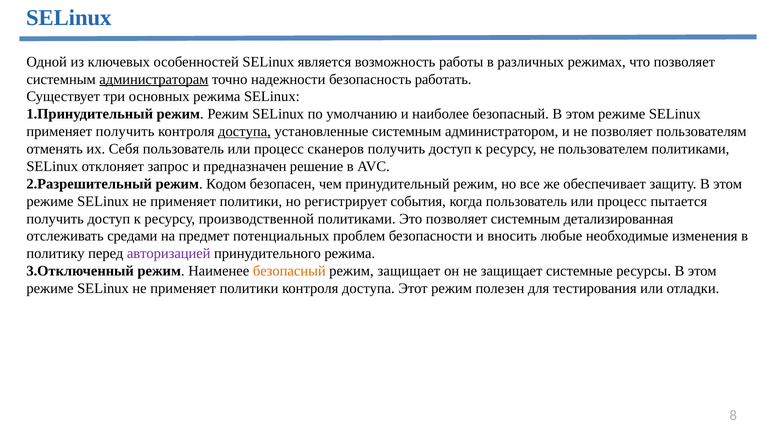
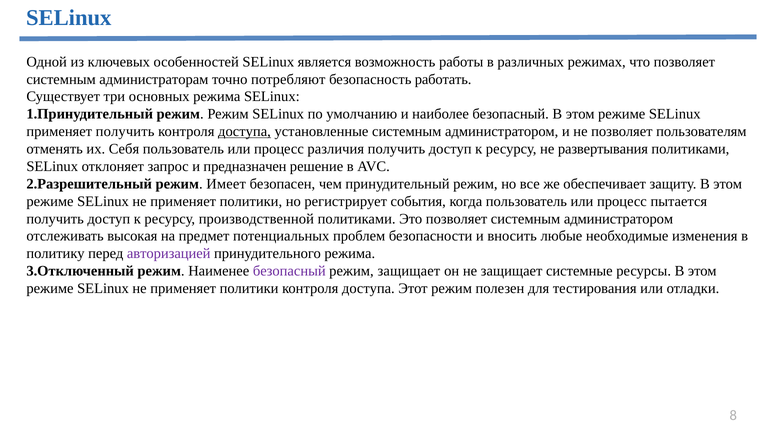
администраторам underline: present -> none
надежности: надежности -> потребляют
сканеров: сканеров -> различия
пользователем: пользователем -> развертывания
Кодом: Кодом -> Имеет
позволяет системным детализированная: детализированная -> администратором
средами: средами -> высокая
безопасный at (289, 271) colour: orange -> purple
